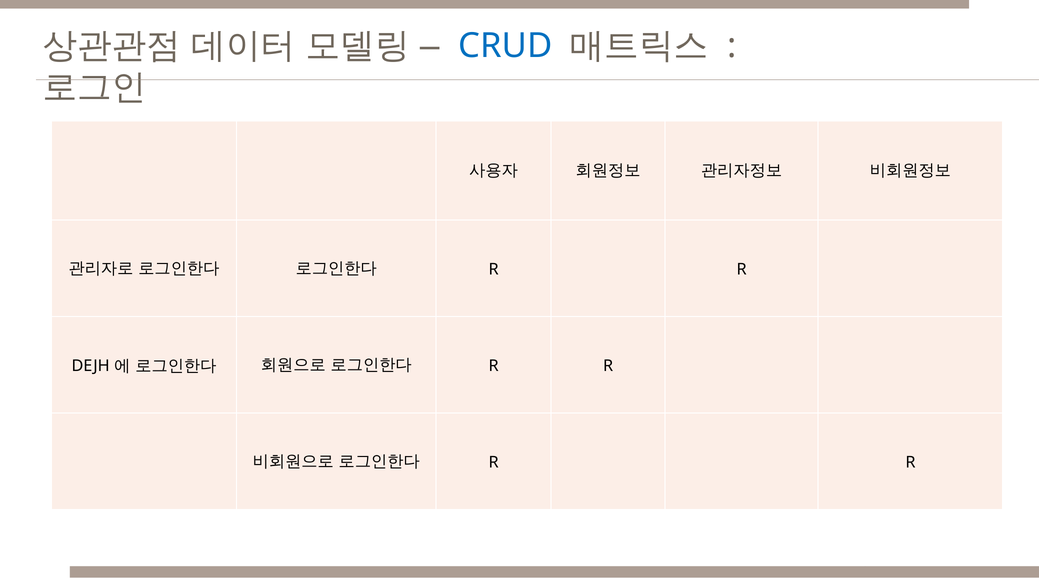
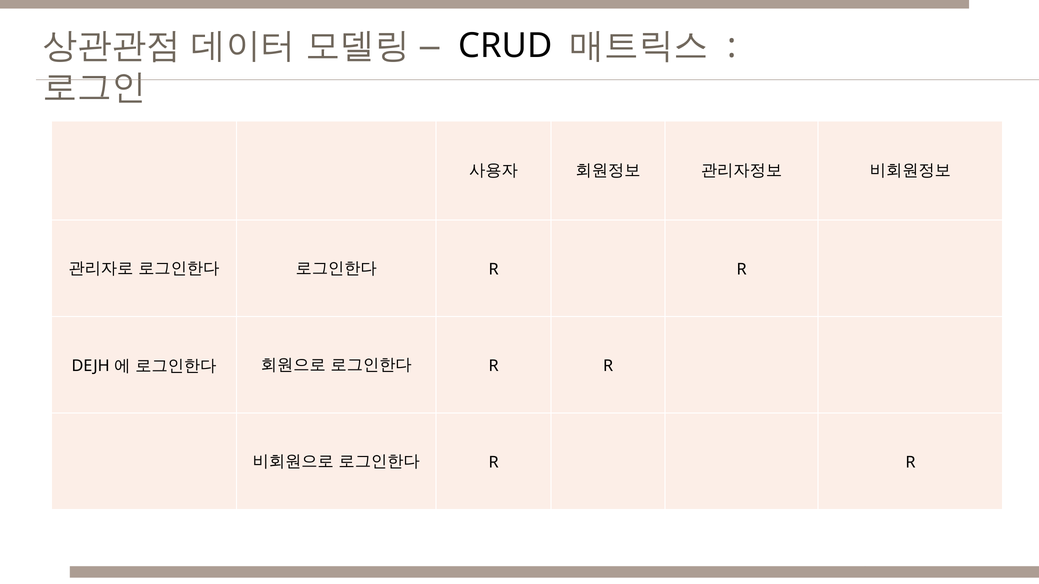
CRUD colour: blue -> black
